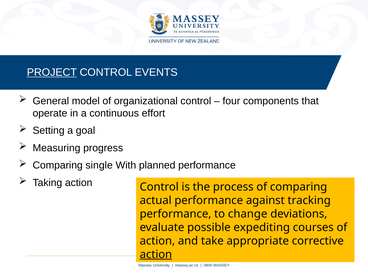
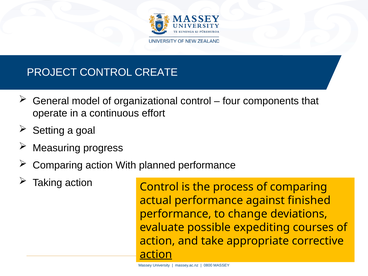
PROJECT underline: present -> none
EVENTS: EVENTS -> CREATE
Comparing single: single -> action
tracking: tracking -> finished
